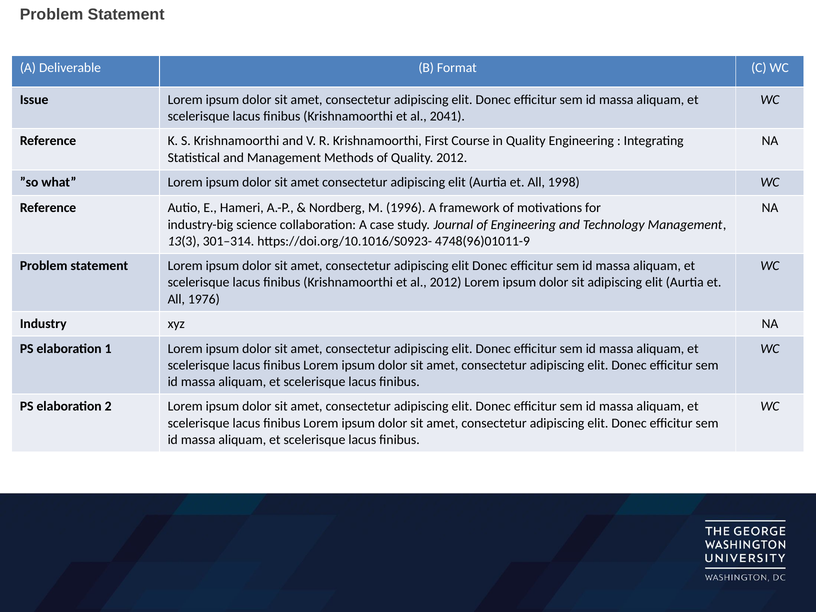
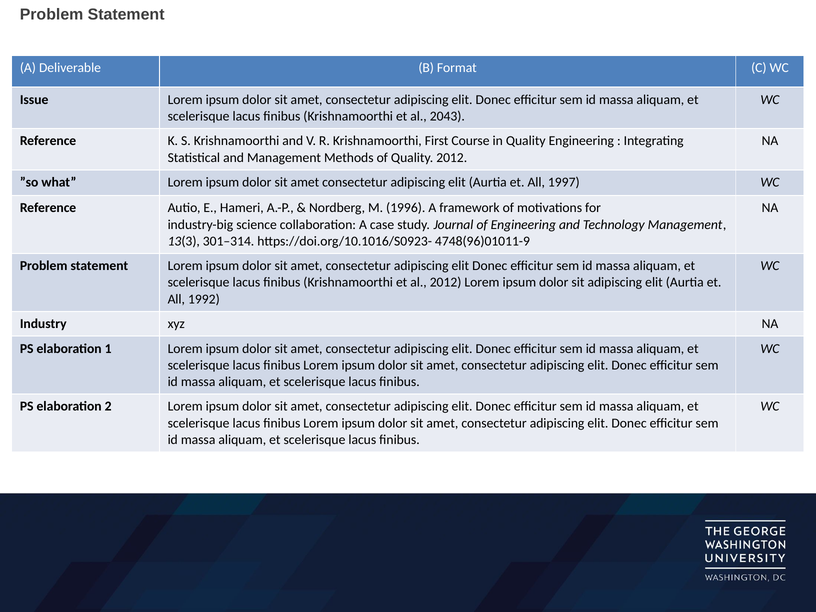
2041: 2041 -> 2043
1998: 1998 -> 1997
1976: 1976 -> 1992
